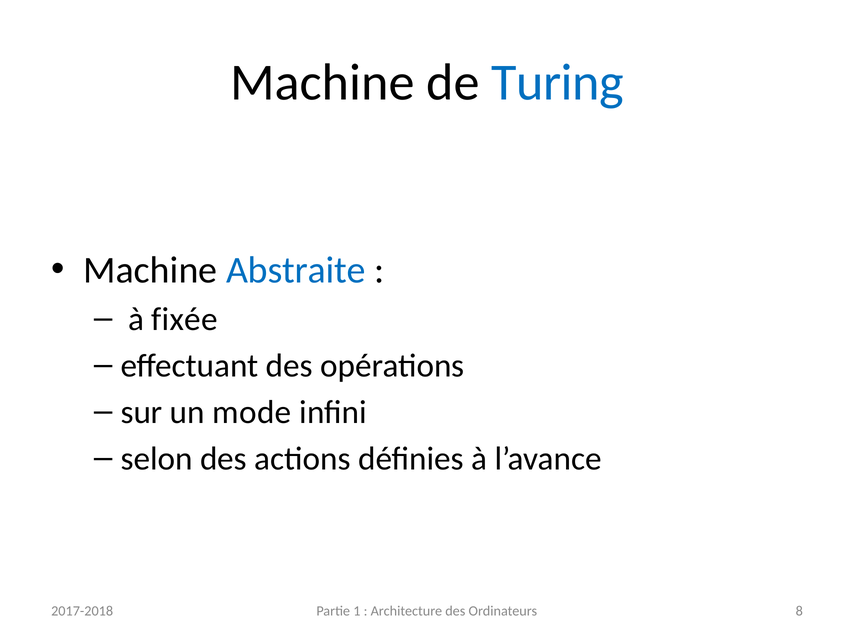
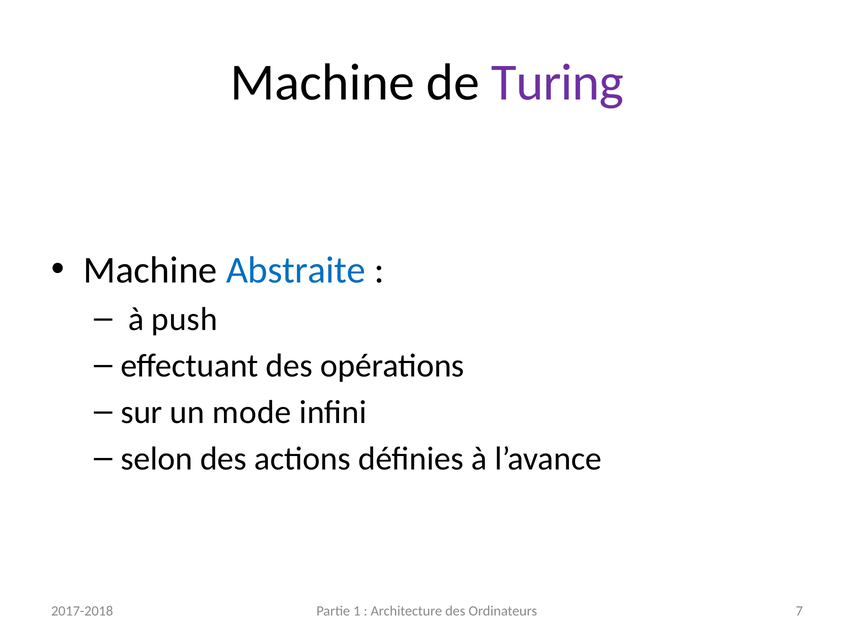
Turing colour: blue -> purple
fixée: fixée -> push
8: 8 -> 7
